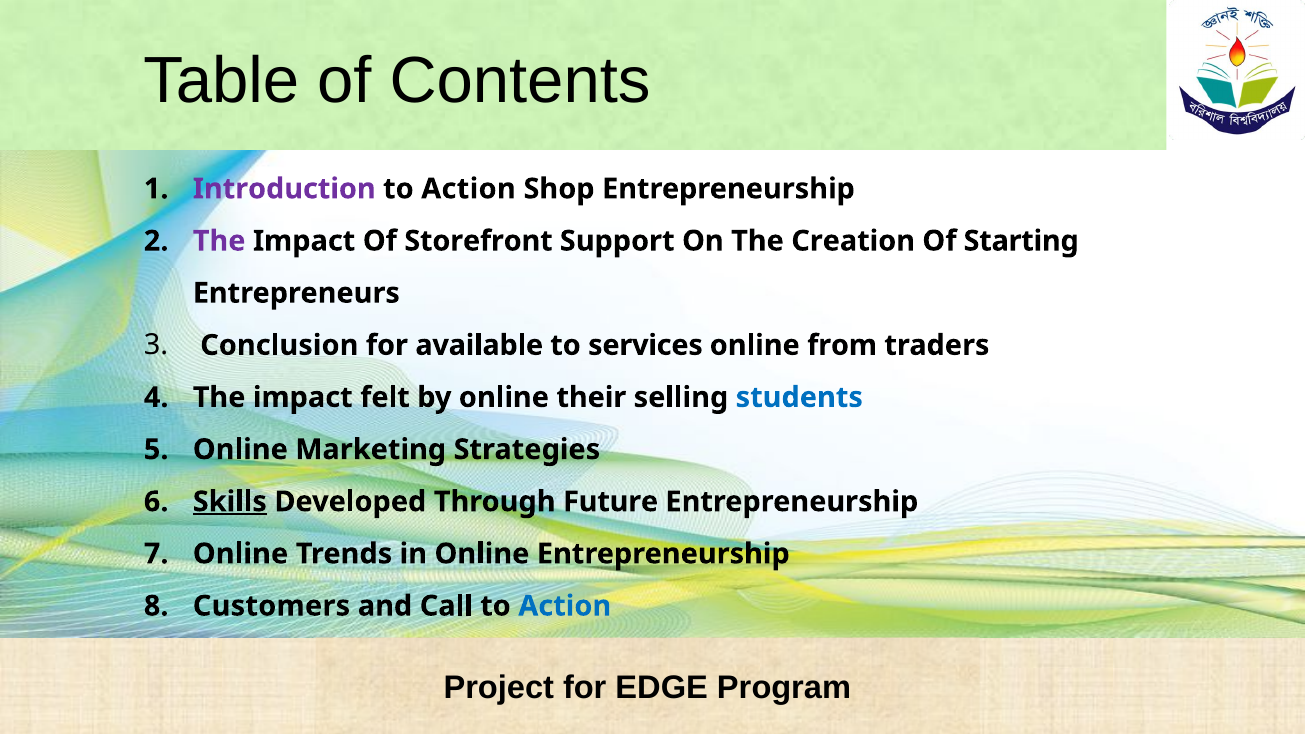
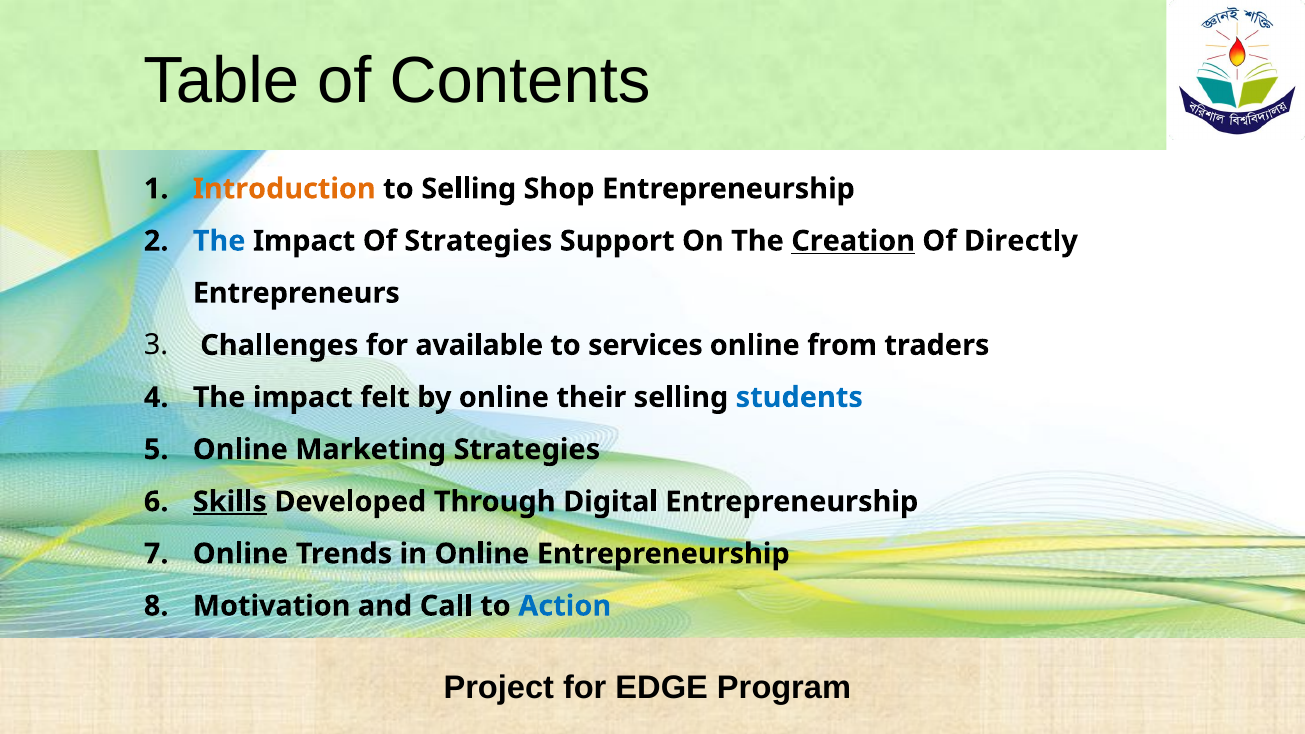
Introduction colour: purple -> orange
Action at (469, 189): Action -> Selling
The at (219, 241) colour: purple -> blue
Of Storefront: Storefront -> Strategies
Creation underline: none -> present
Starting: Starting -> Directly
Conclusion: Conclusion -> Challenges
Future: Future -> Digital
Customers: Customers -> Motivation
